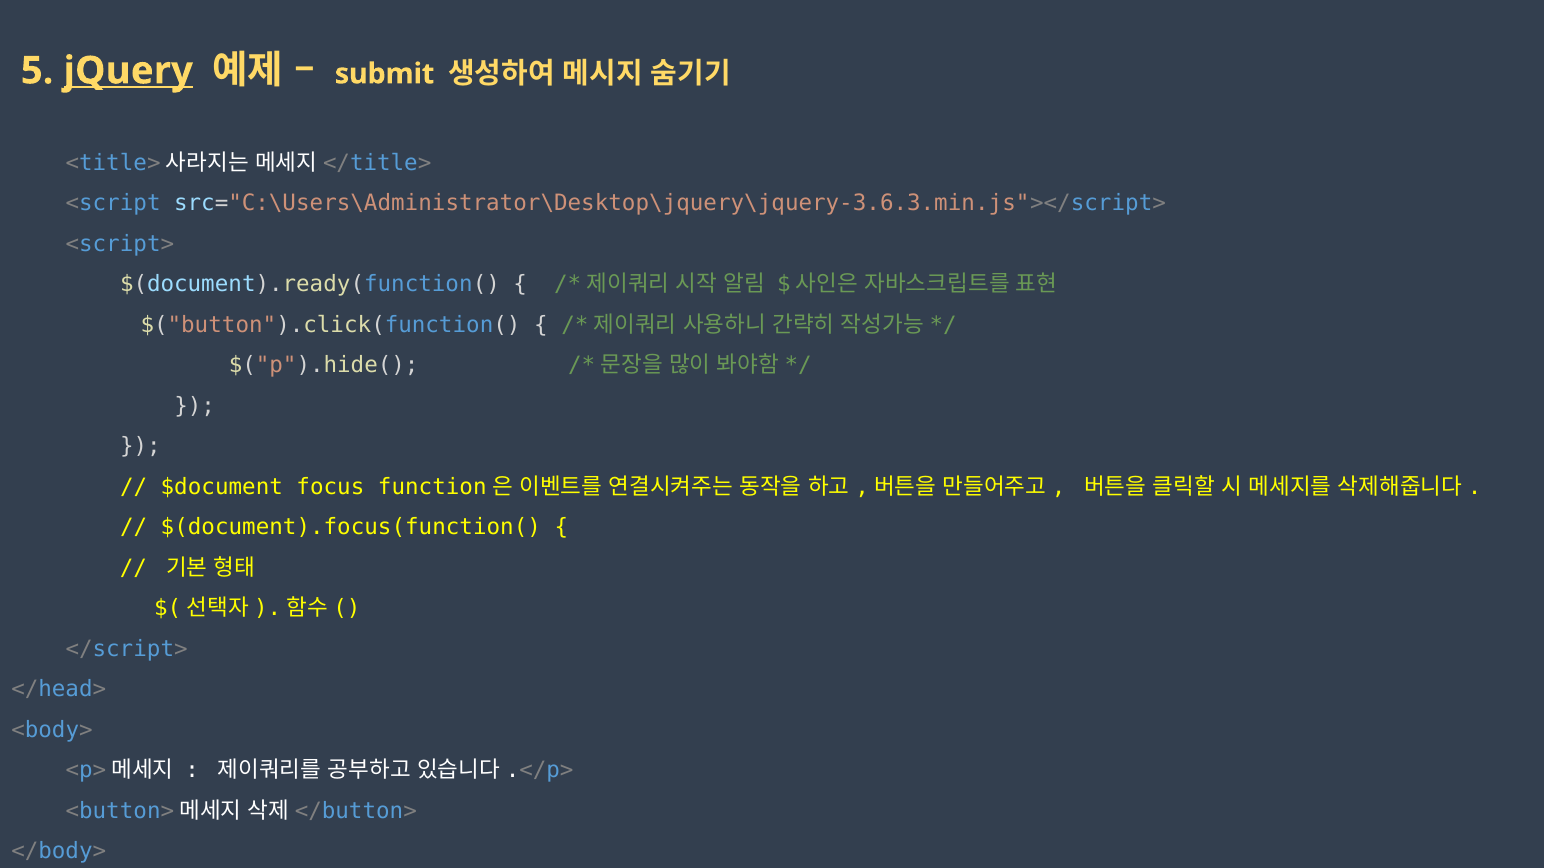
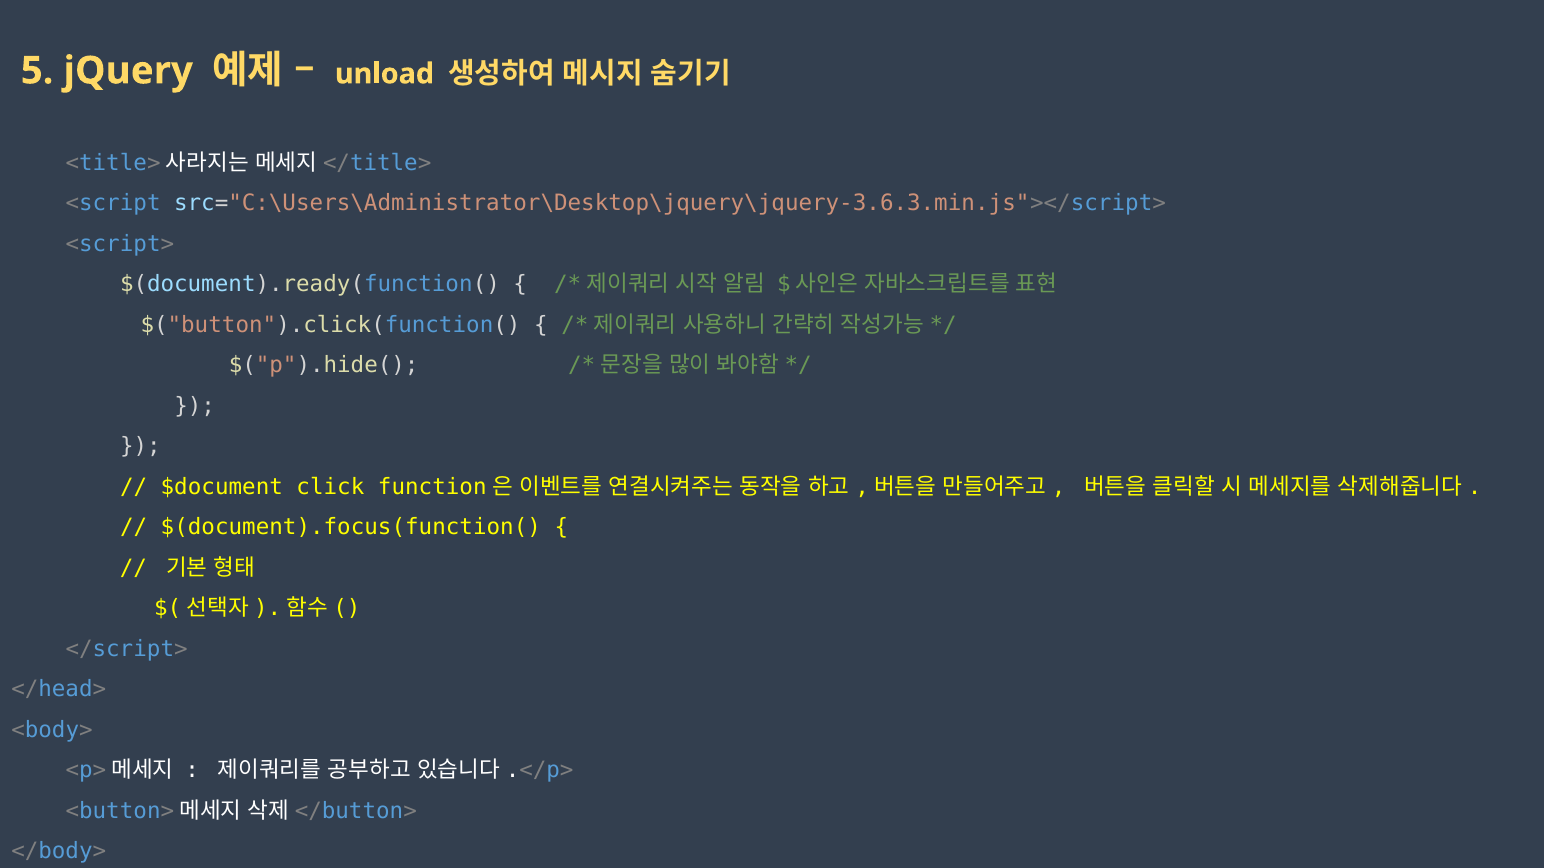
jQuery underline: present -> none
submit: submit -> unload
focus: focus -> click
